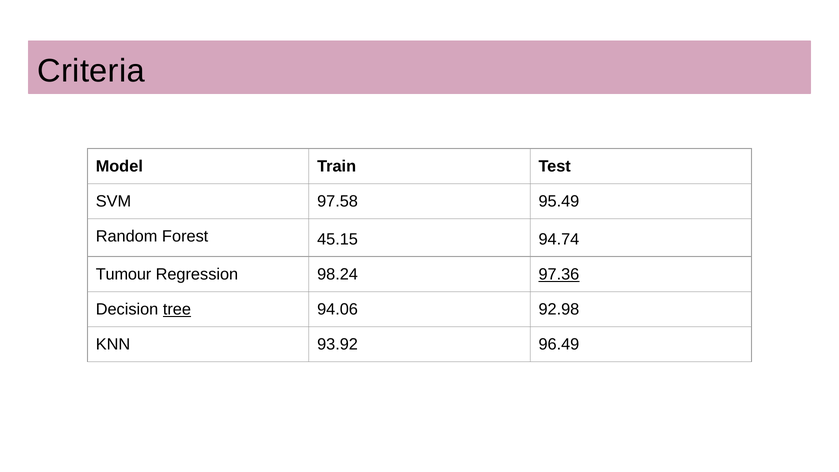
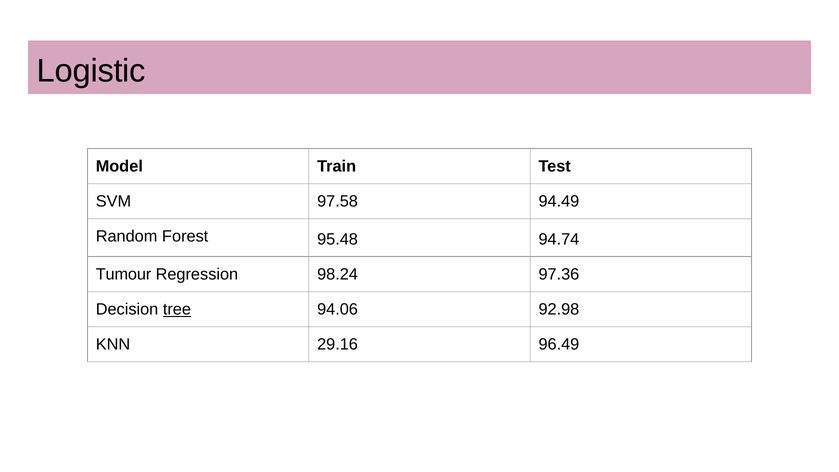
Criteria: Criteria -> Logistic
95.49: 95.49 -> 94.49
45.15: 45.15 -> 95.48
97.36 underline: present -> none
93.92: 93.92 -> 29.16
